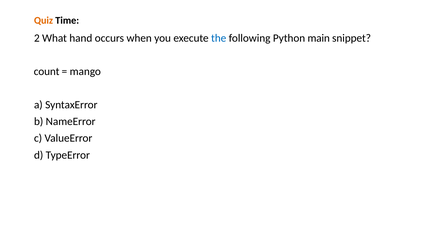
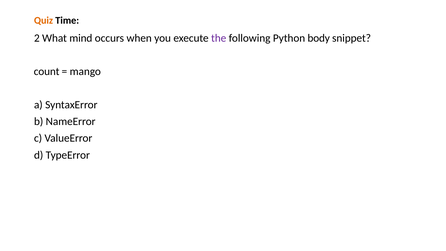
hand: hand -> mind
the colour: blue -> purple
main: main -> body
